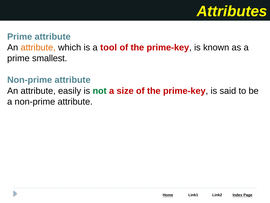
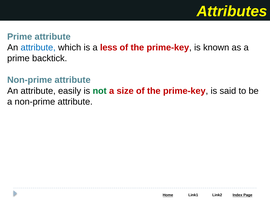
attribute at (38, 47) colour: orange -> blue
tool: tool -> less
smallest: smallest -> backtick
